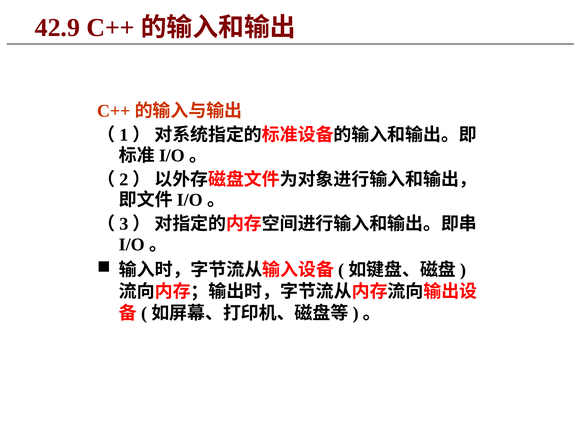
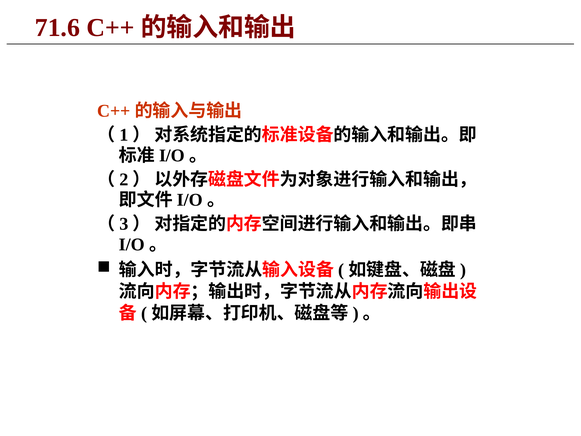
42.9: 42.9 -> 71.6
